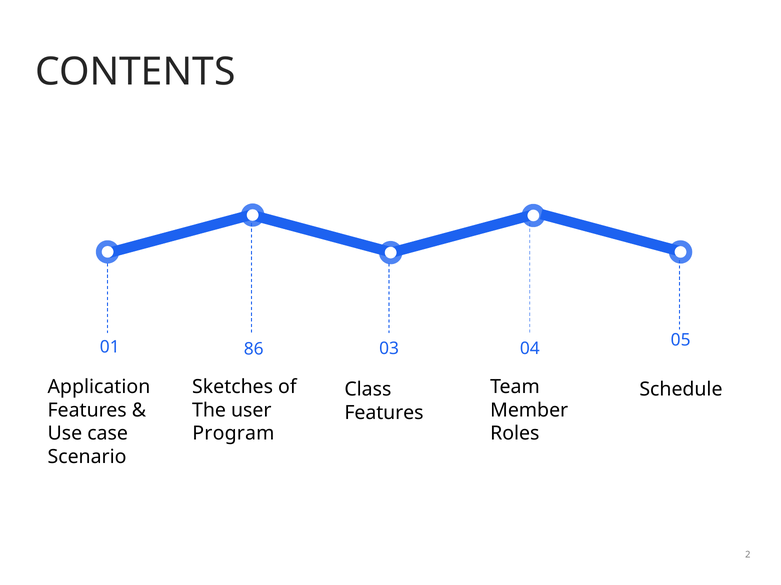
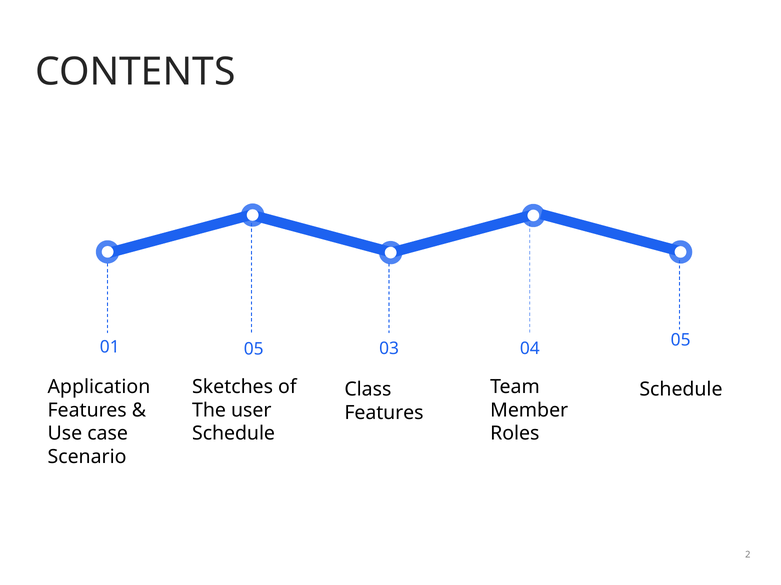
01 86: 86 -> 05
Program at (233, 434): Program -> Schedule
